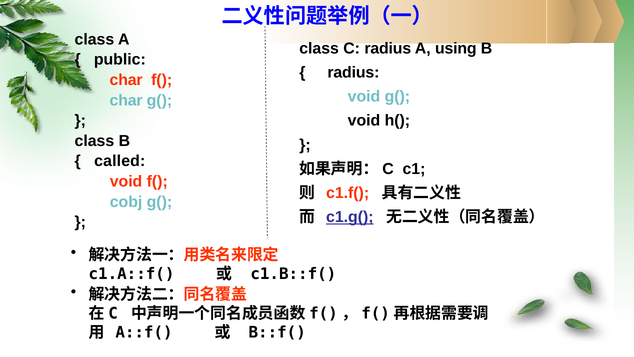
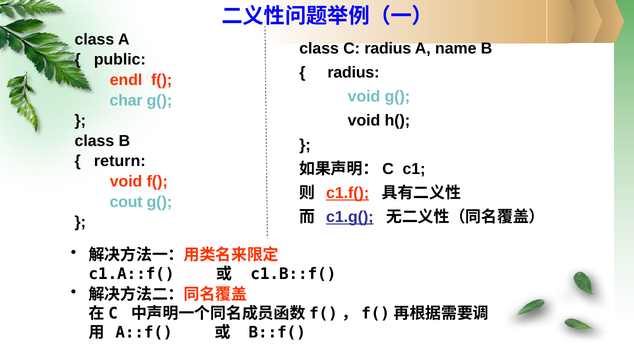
using: using -> name
char at (126, 80): char -> endl
called: called -> return
c1.f( underline: none -> present
cobj: cobj -> cout
